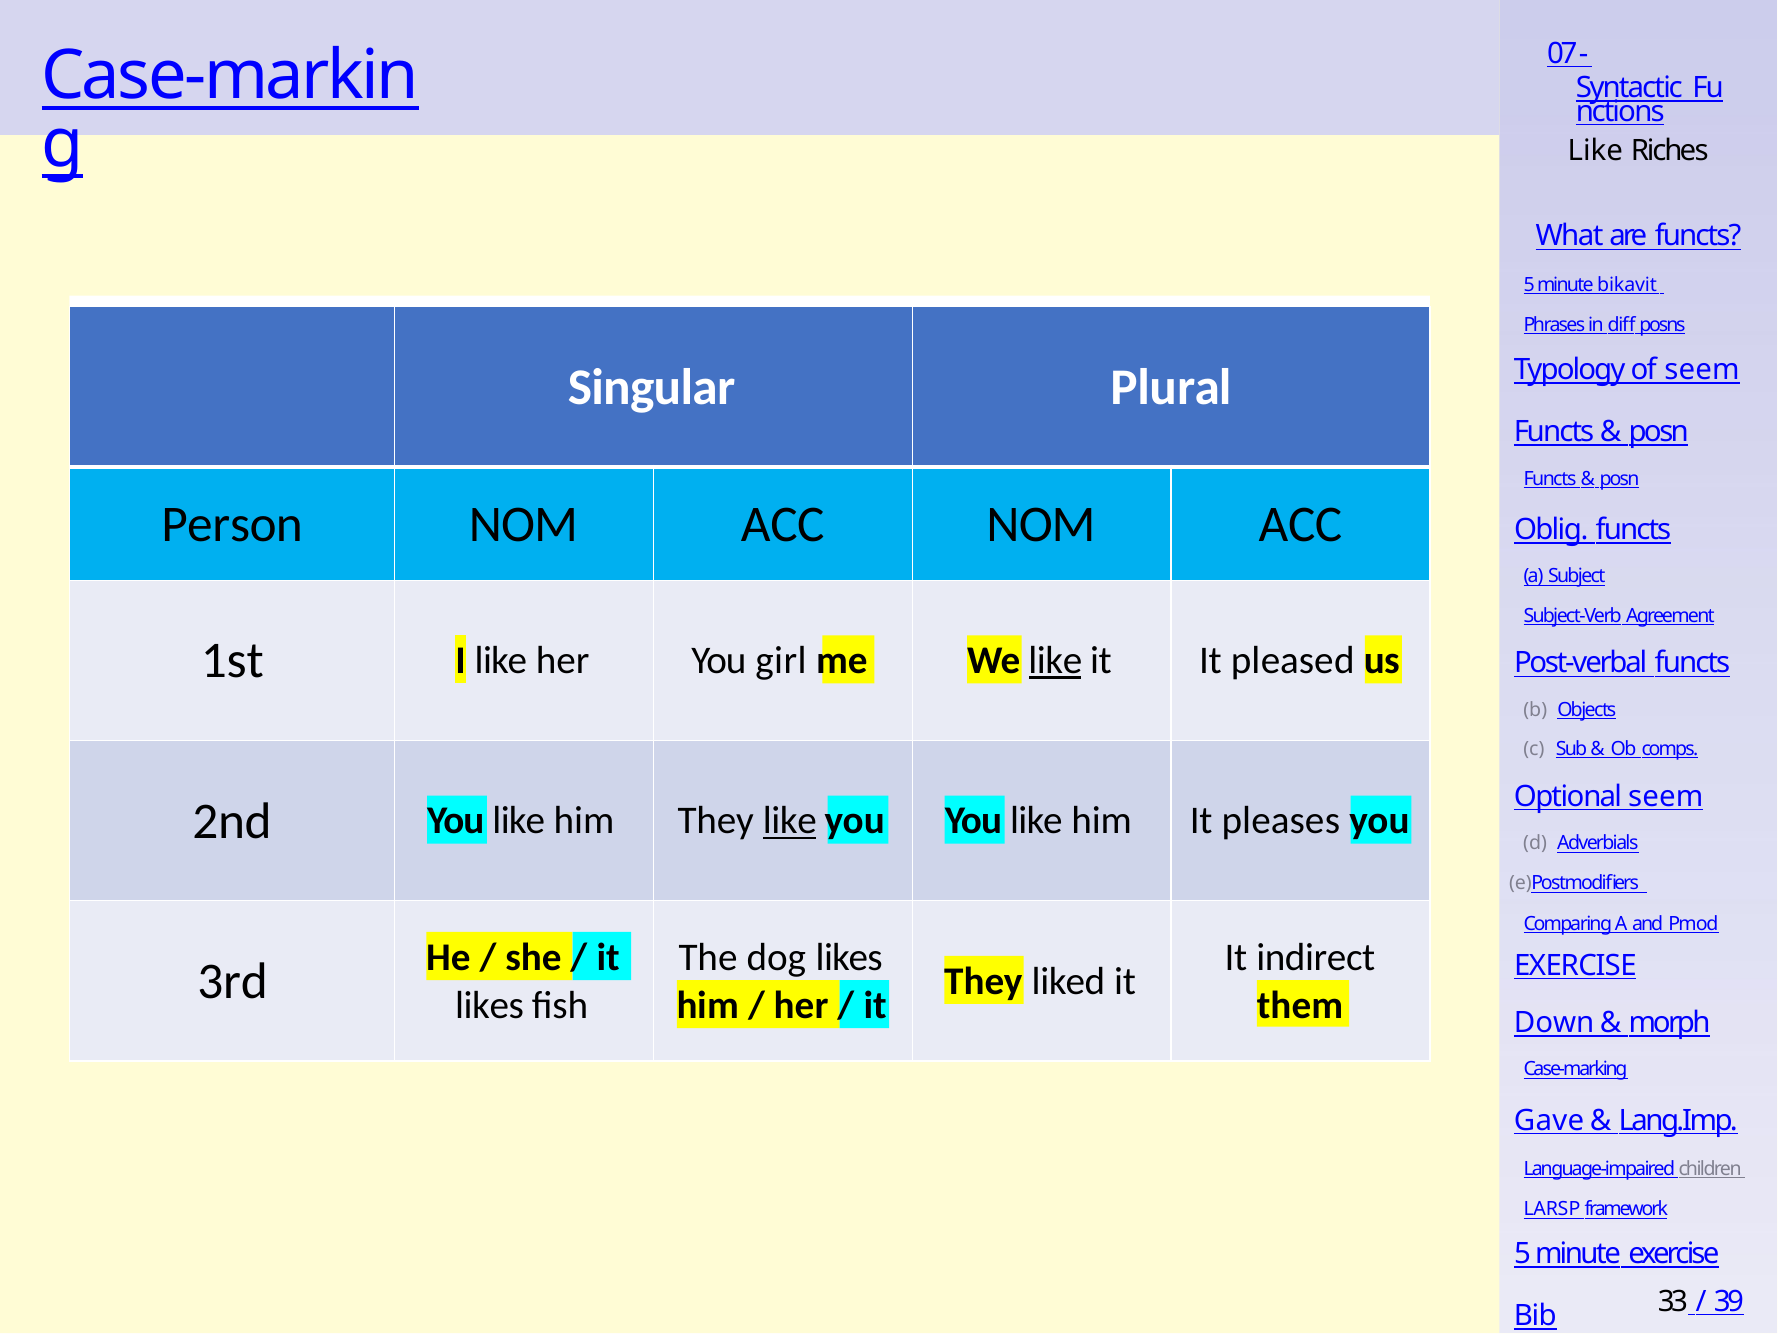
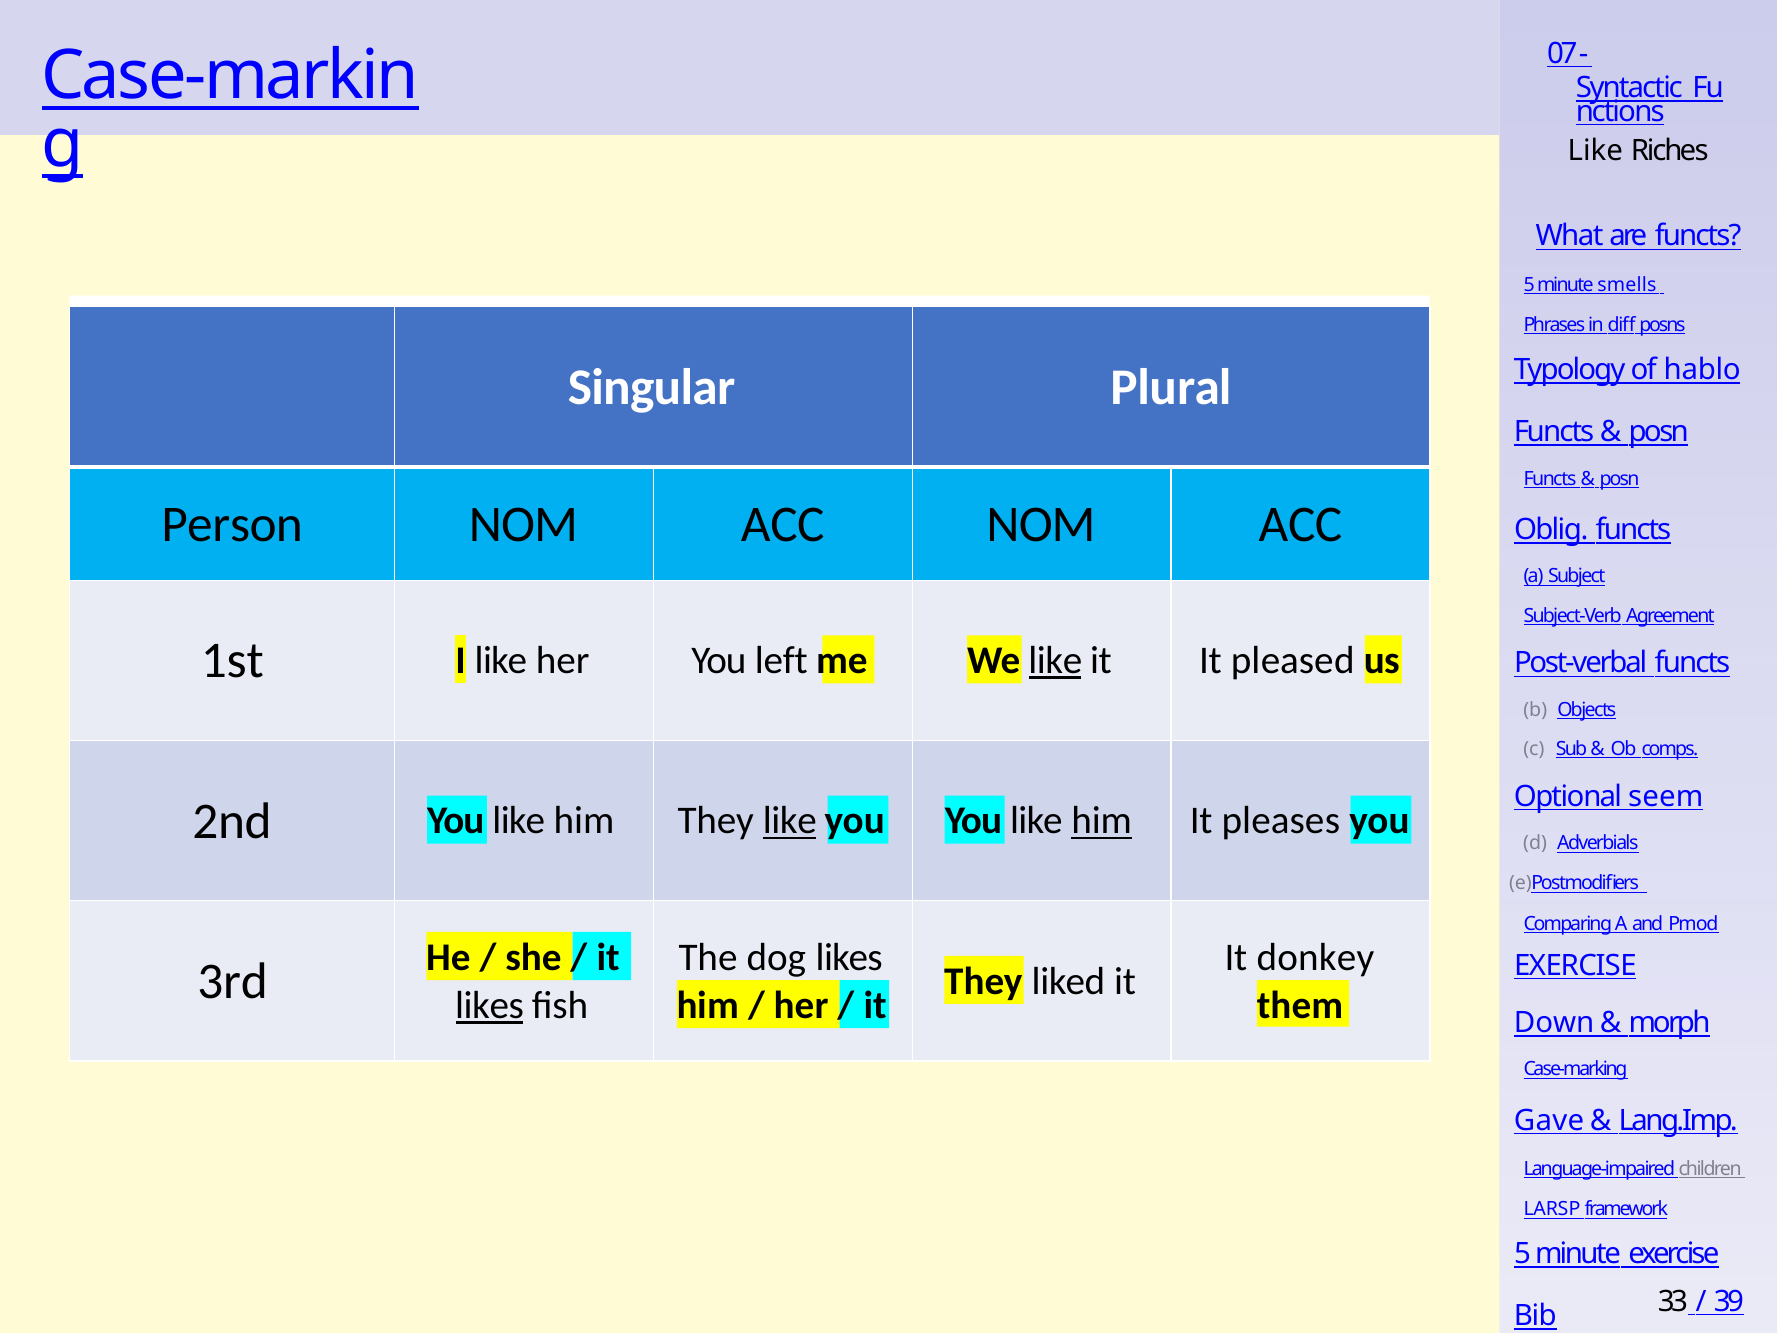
bikavit: bikavit -> smells
of seem: seem -> hablo
girl: girl -> left
him at (1102, 821) underline: none -> present
indirect: indirect -> donkey
likes at (490, 1005) underline: none -> present
